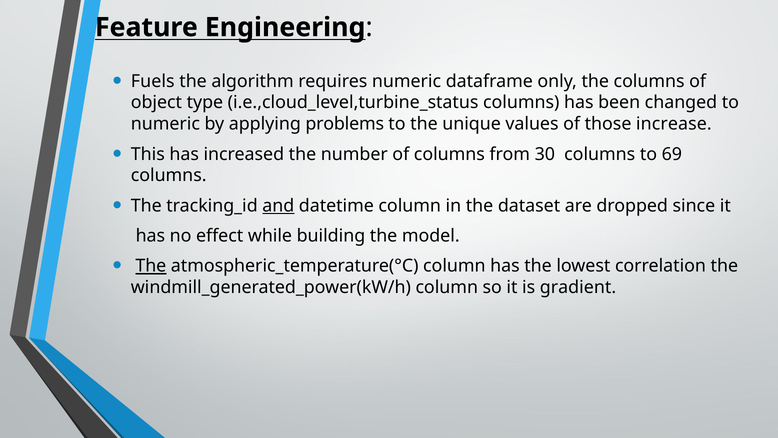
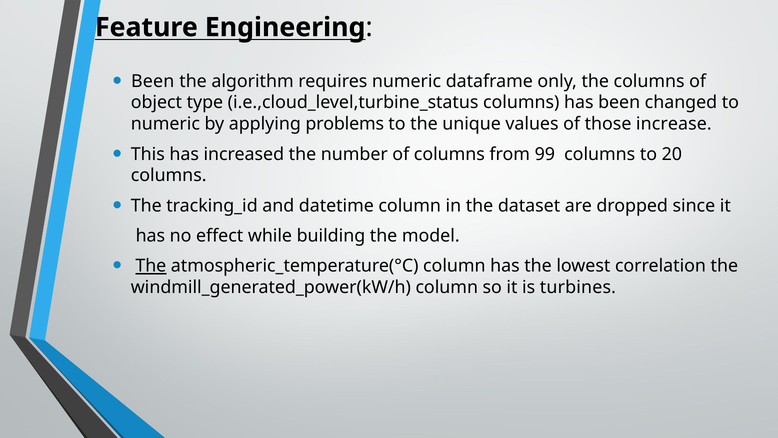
Fuels at (153, 81): Fuels -> Been
30: 30 -> 99
69: 69 -> 20
and underline: present -> none
gradient: gradient -> turbines
